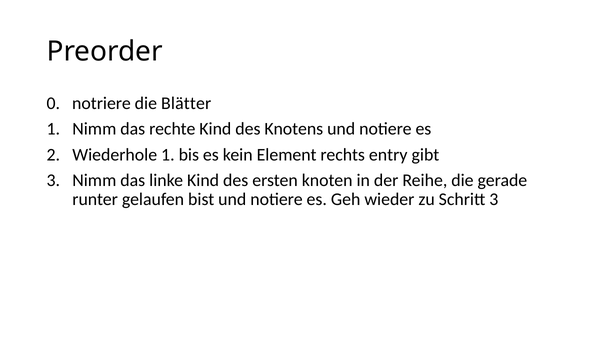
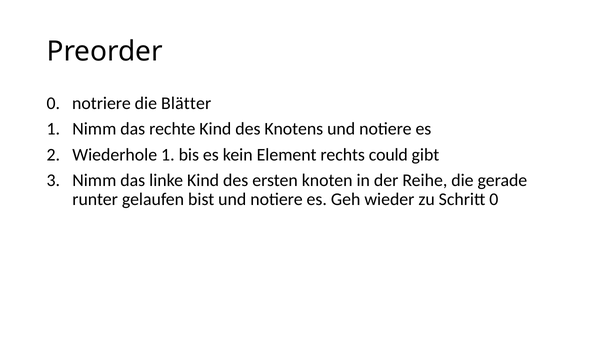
entry: entry -> could
Schritt 3: 3 -> 0
